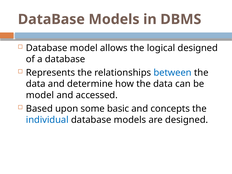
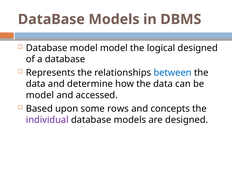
model allows: allows -> model
basic: basic -> rows
individual colour: blue -> purple
